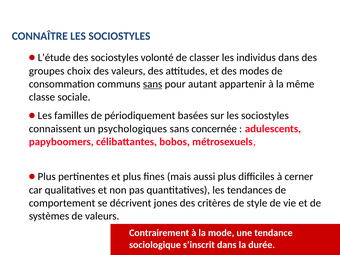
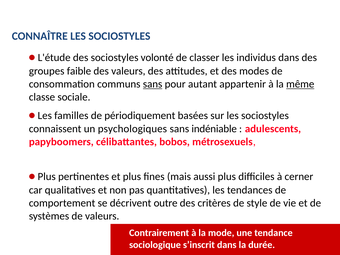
choix: choix -> faible
même underline: none -> present
concernée: concernée -> indéniable
jones: jones -> outre
